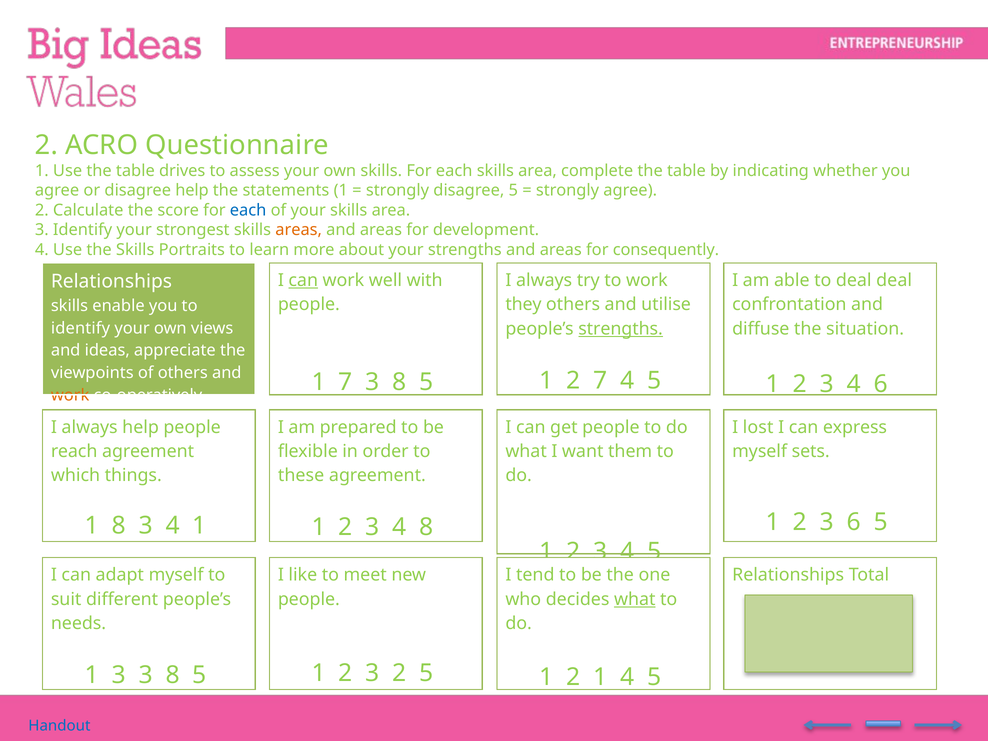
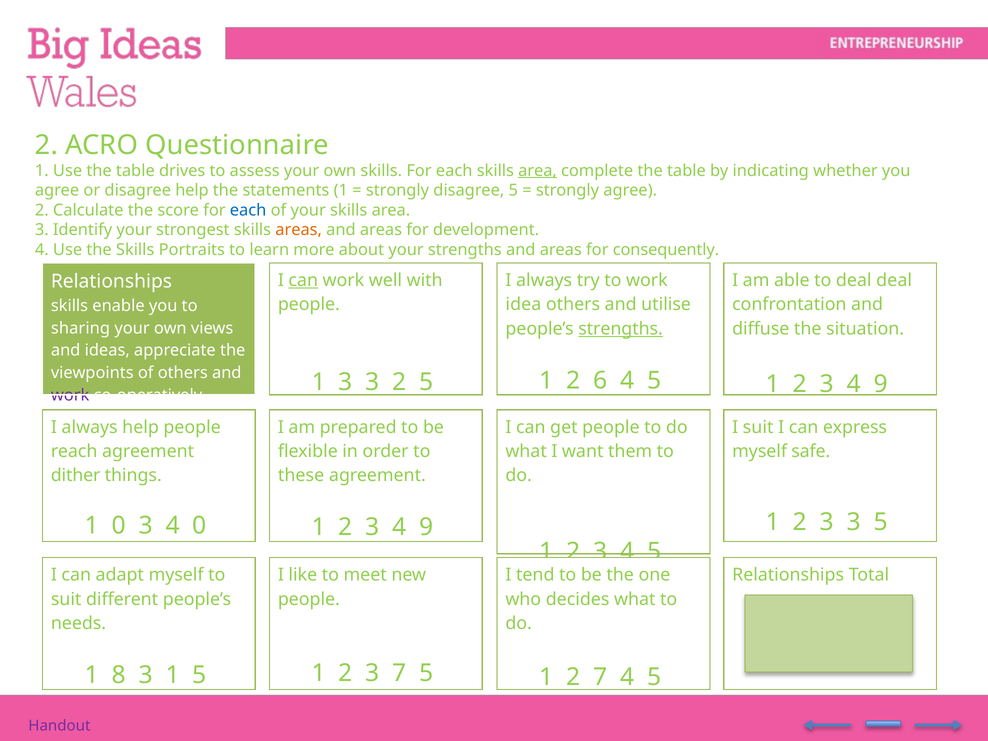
area at (538, 171) underline: none -> present
they: they -> idea
identify at (80, 328): identify -> sharing
2 7: 7 -> 6
1 7: 7 -> 3
8 at (400, 382): 8 -> 2
6 at (881, 384): 6 -> 9
work at (70, 395) colour: orange -> purple
I lost: lost -> suit
sets: sets -> safe
which: which -> dither
2 3 6: 6 -> 3
1 8: 8 -> 0
4 1: 1 -> 0
8 at (426, 527): 8 -> 9
what at (635, 599) underline: present -> none
3 2: 2 -> 7
1 3: 3 -> 8
8 at (173, 675): 8 -> 1
2 1: 1 -> 7
Handout colour: blue -> purple
